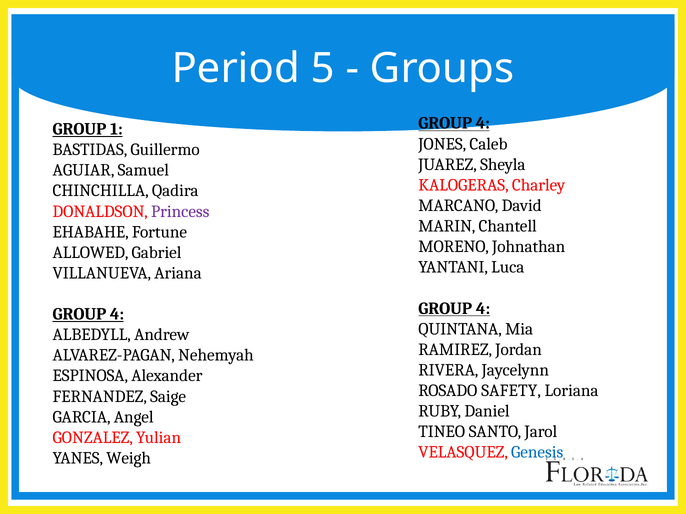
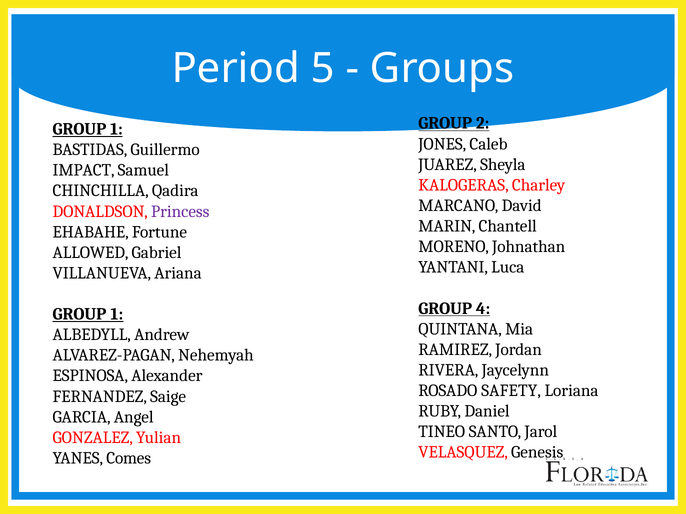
4 at (483, 123): 4 -> 2
AGUIAR: AGUIAR -> IMPACT
4 at (117, 314): 4 -> 1
Genesis colour: blue -> black
Weigh: Weigh -> Comes
